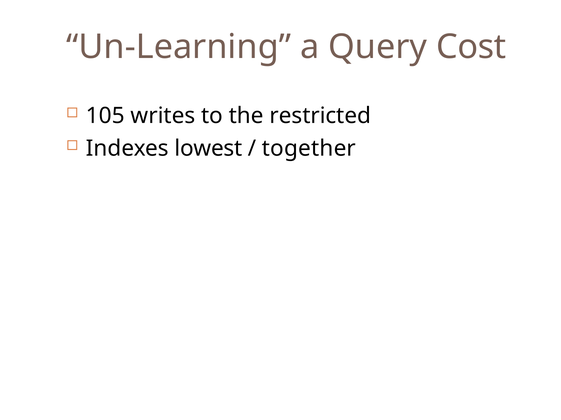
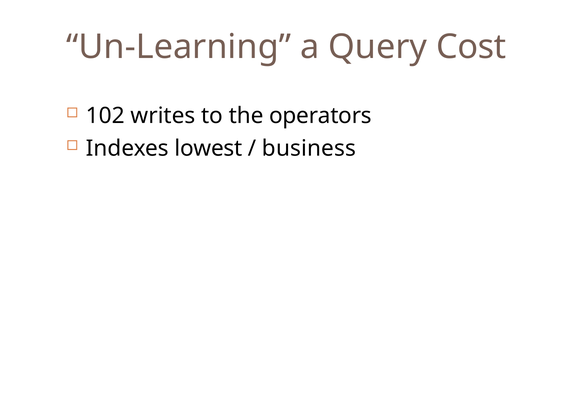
105: 105 -> 102
restricted: restricted -> operators
together: together -> business
